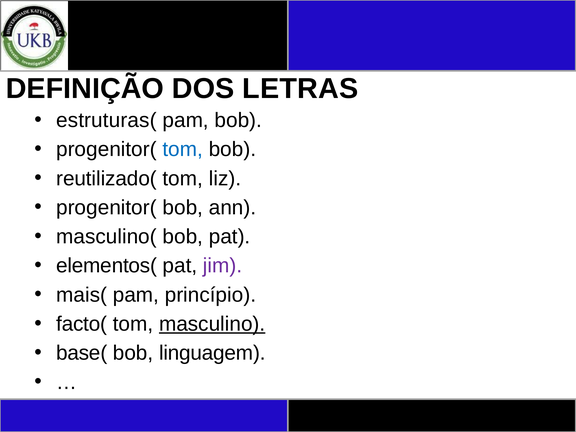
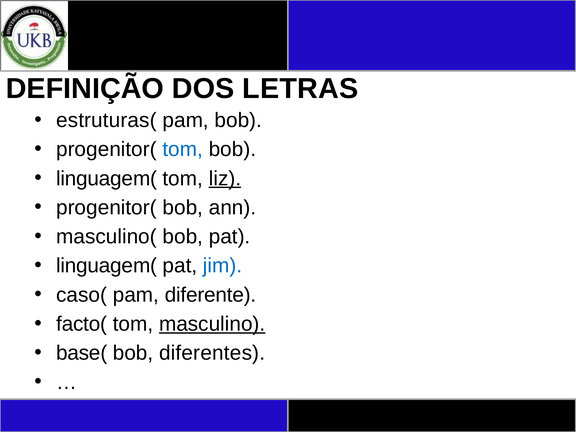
reutilizado( at (107, 179): reutilizado( -> linguagem(
liz underline: none -> present
elementos( at (107, 266): elementos( -> linguagem(
jim colour: purple -> blue
mais(: mais( -> caso(
princípio: princípio -> diferente
linguagem: linguagem -> diferentes
